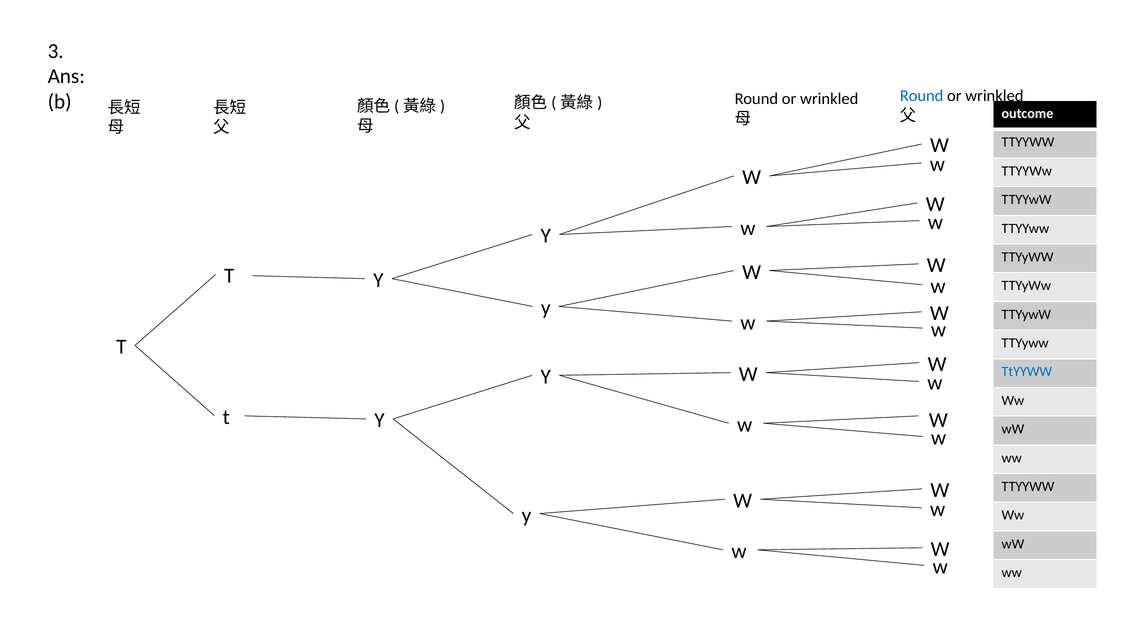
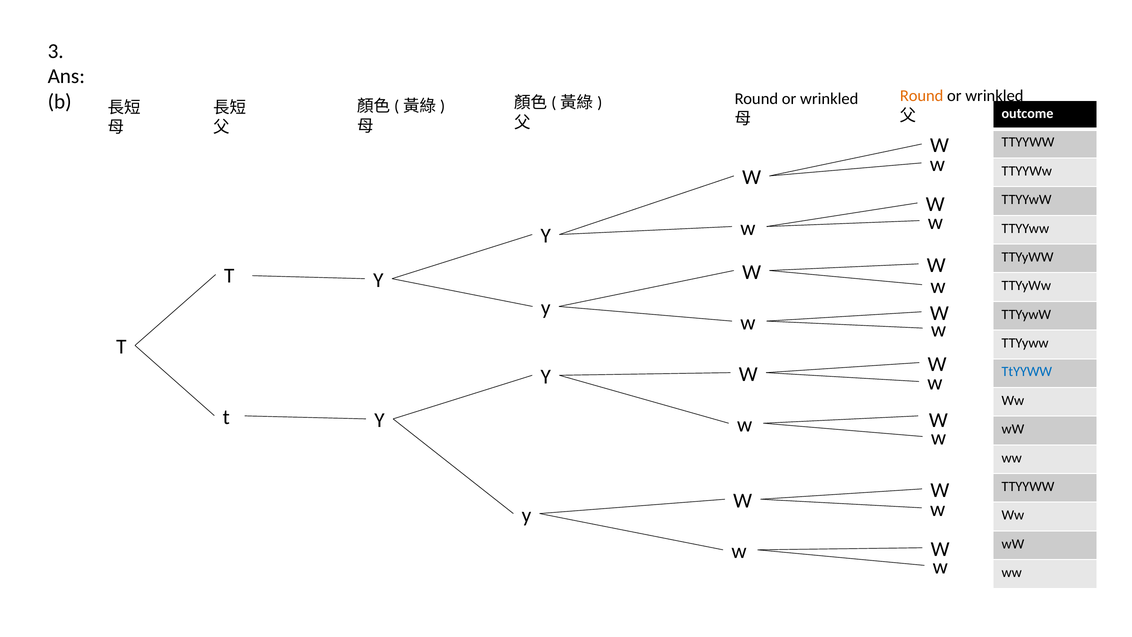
Round at (922, 96) colour: blue -> orange
